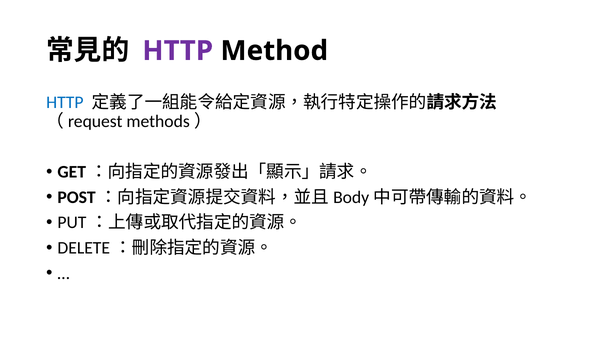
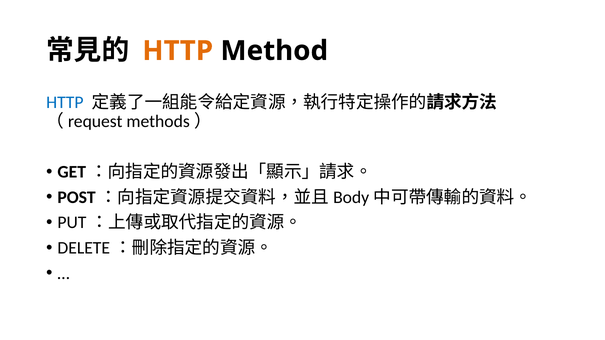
HTTP at (178, 51) colour: purple -> orange
